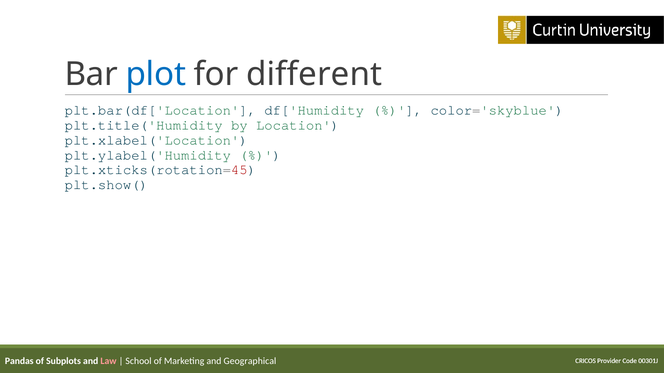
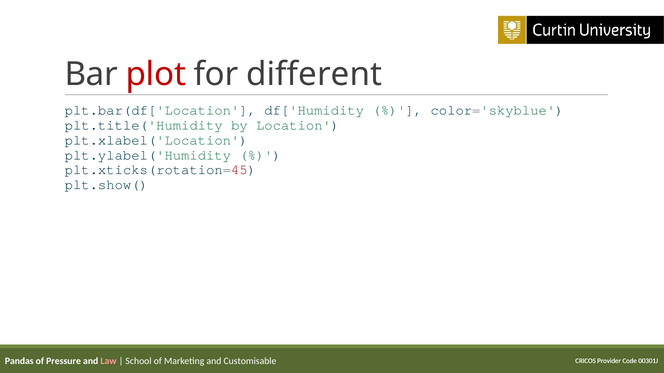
plot colour: blue -> red
Subplots: Subplots -> Pressure
Geographical: Geographical -> Customisable
